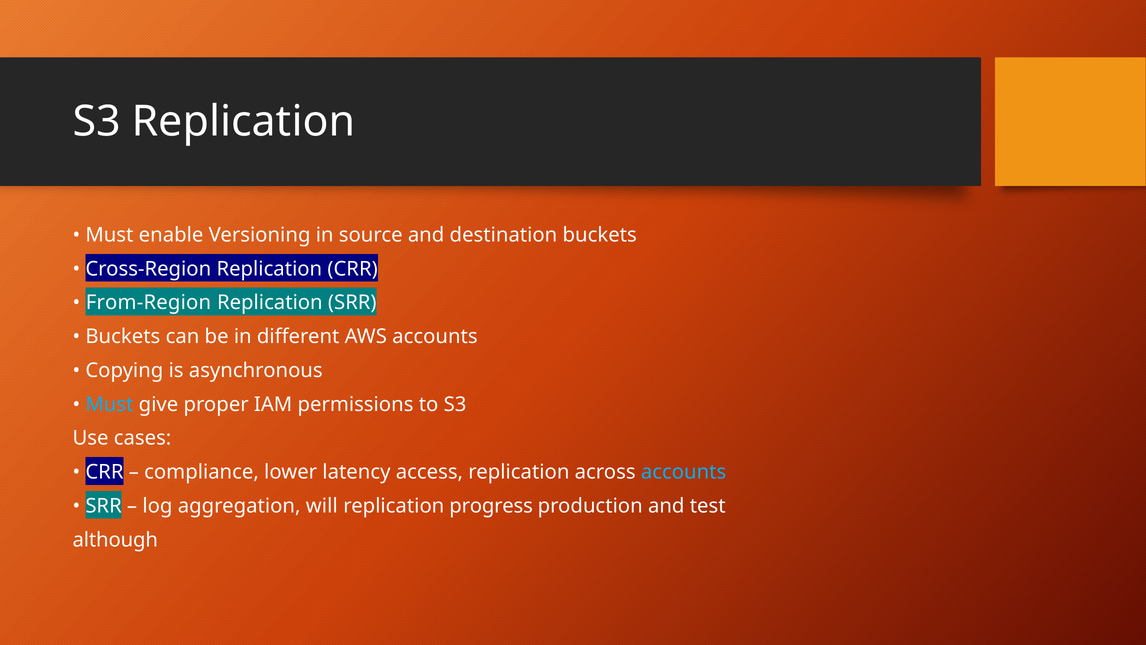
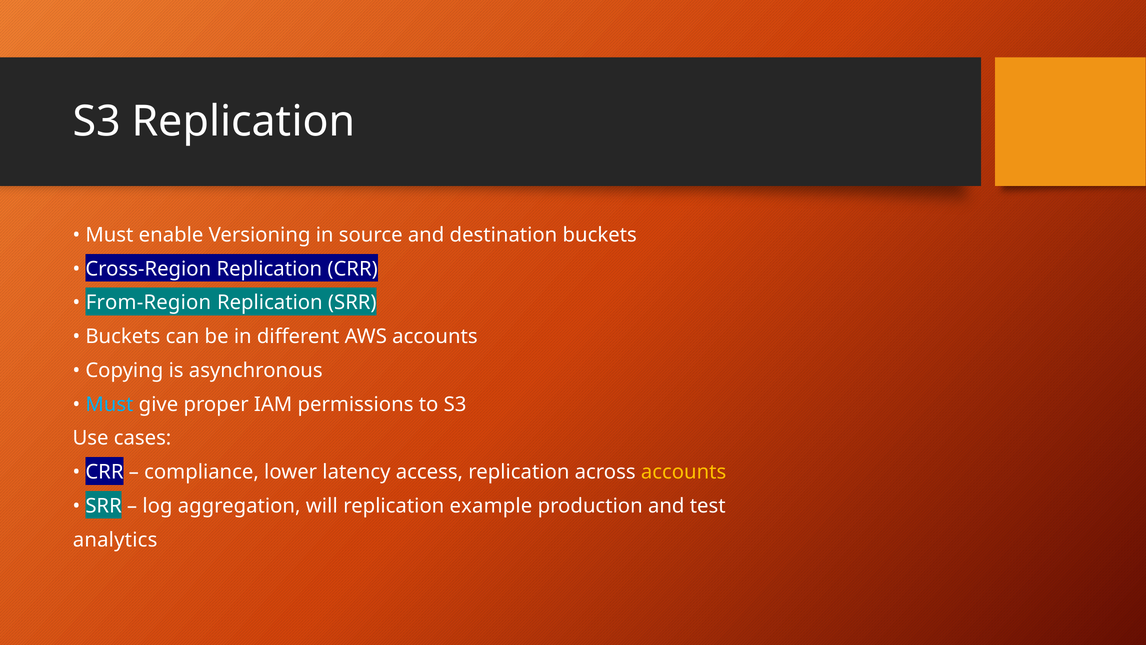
accounts at (684, 472) colour: light blue -> yellow
progress: progress -> example
although: although -> analytics
